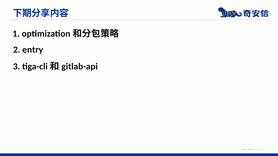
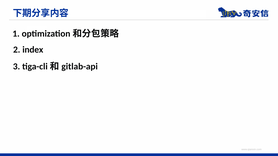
entry: entry -> index
